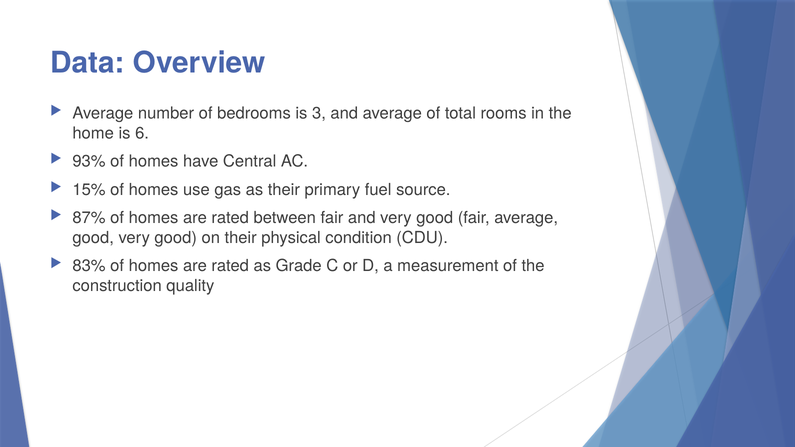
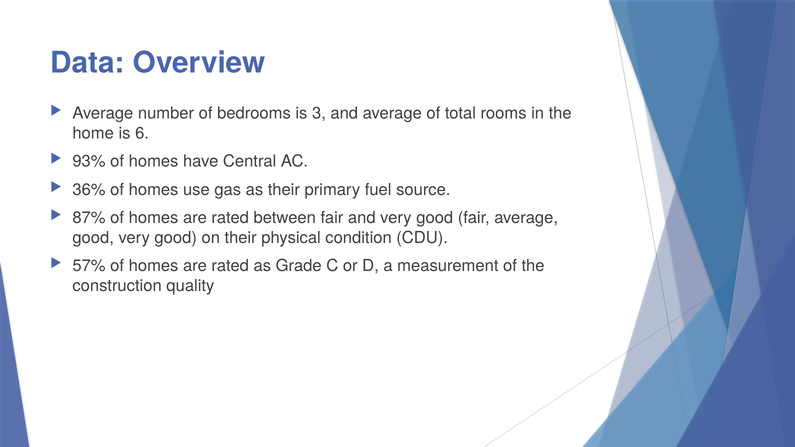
15%: 15% -> 36%
83%: 83% -> 57%
